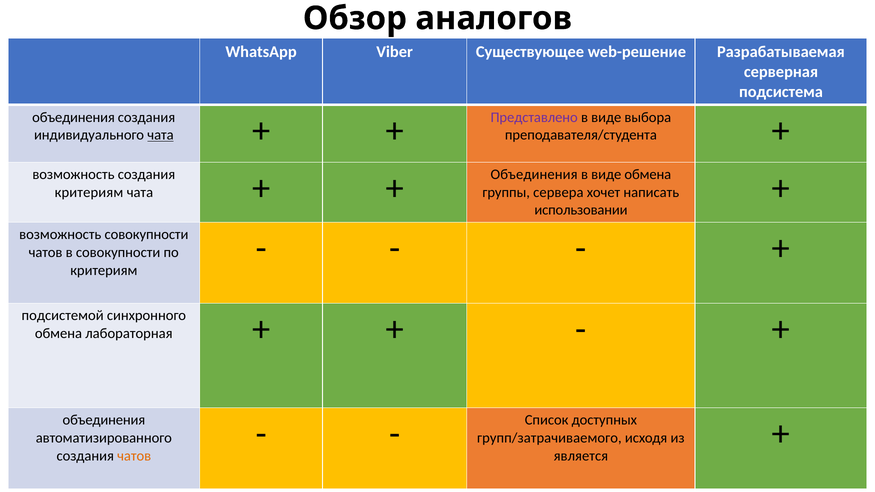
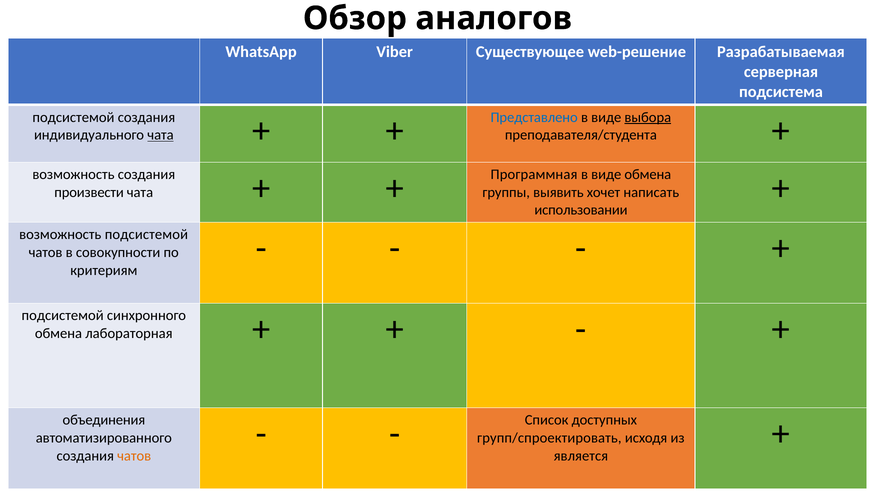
объединения at (74, 117): объединения -> подсистемой
Представлено colour: purple -> blue
выбора underline: none -> present
критериям at (89, 192): критериям -> произвести
Объединения at (534, 175): Объединения -> Программная
сервера: сервера -> выявить
возможность совокупности: совокупности -> подсистемой
групп/затрачиваемого: групп/затрачиваемого -> групп/спроектировать
